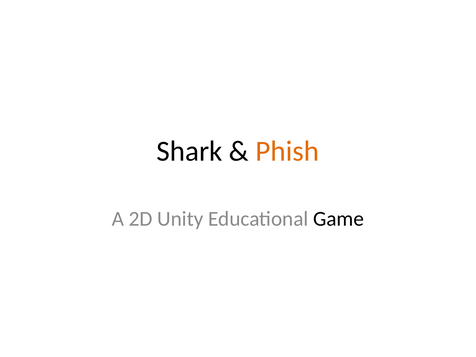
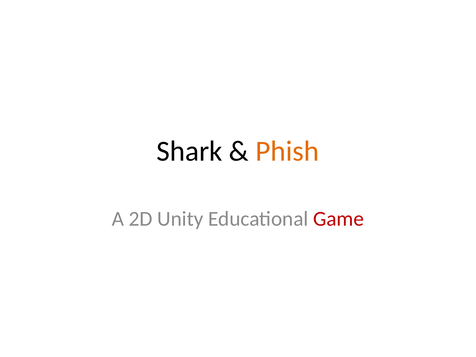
Game colour: black -> red
